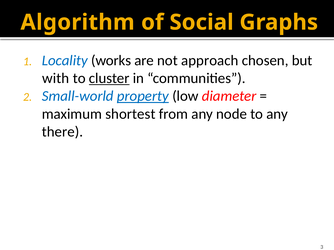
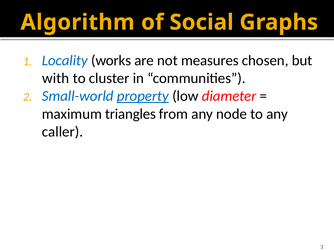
approach: approach -> measures
cluster underline: present -> none
shortest: shortest -> triangles
there: there -> caller
